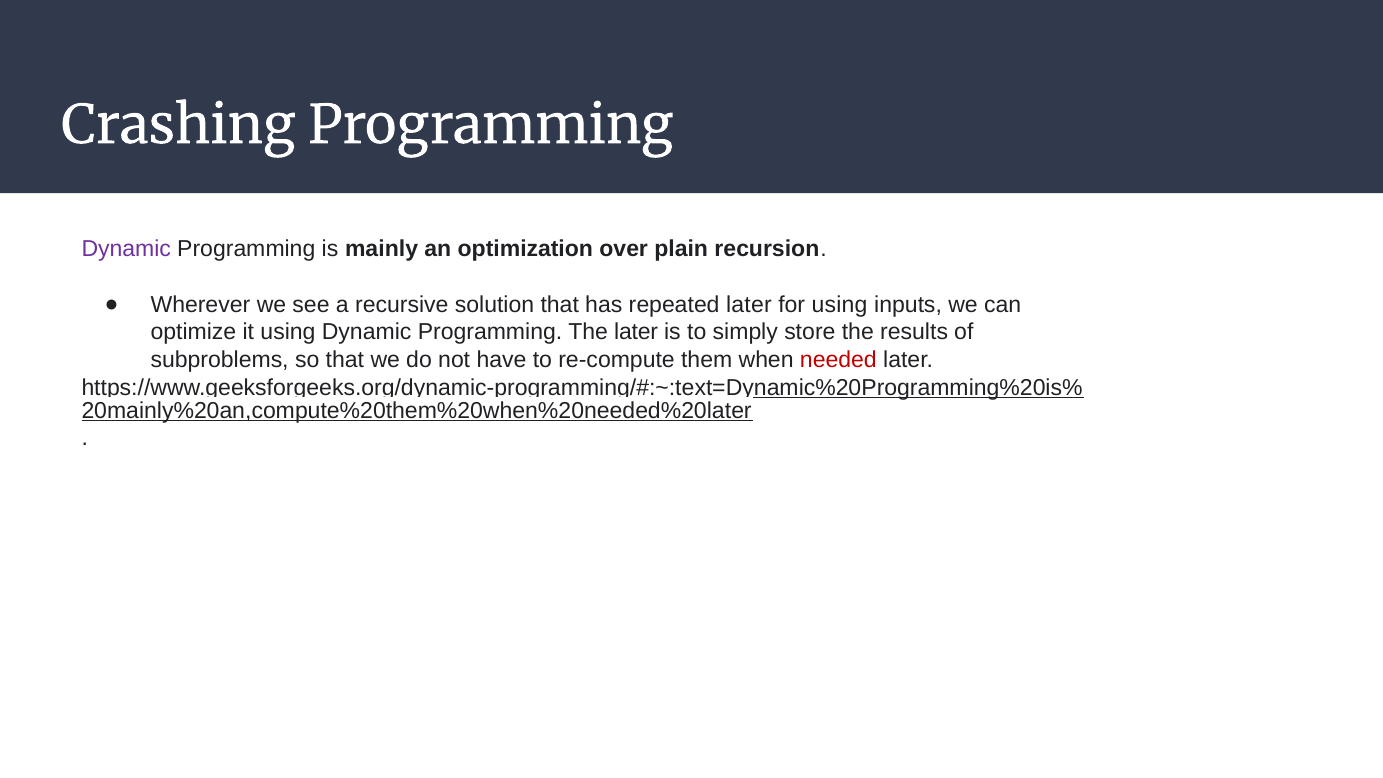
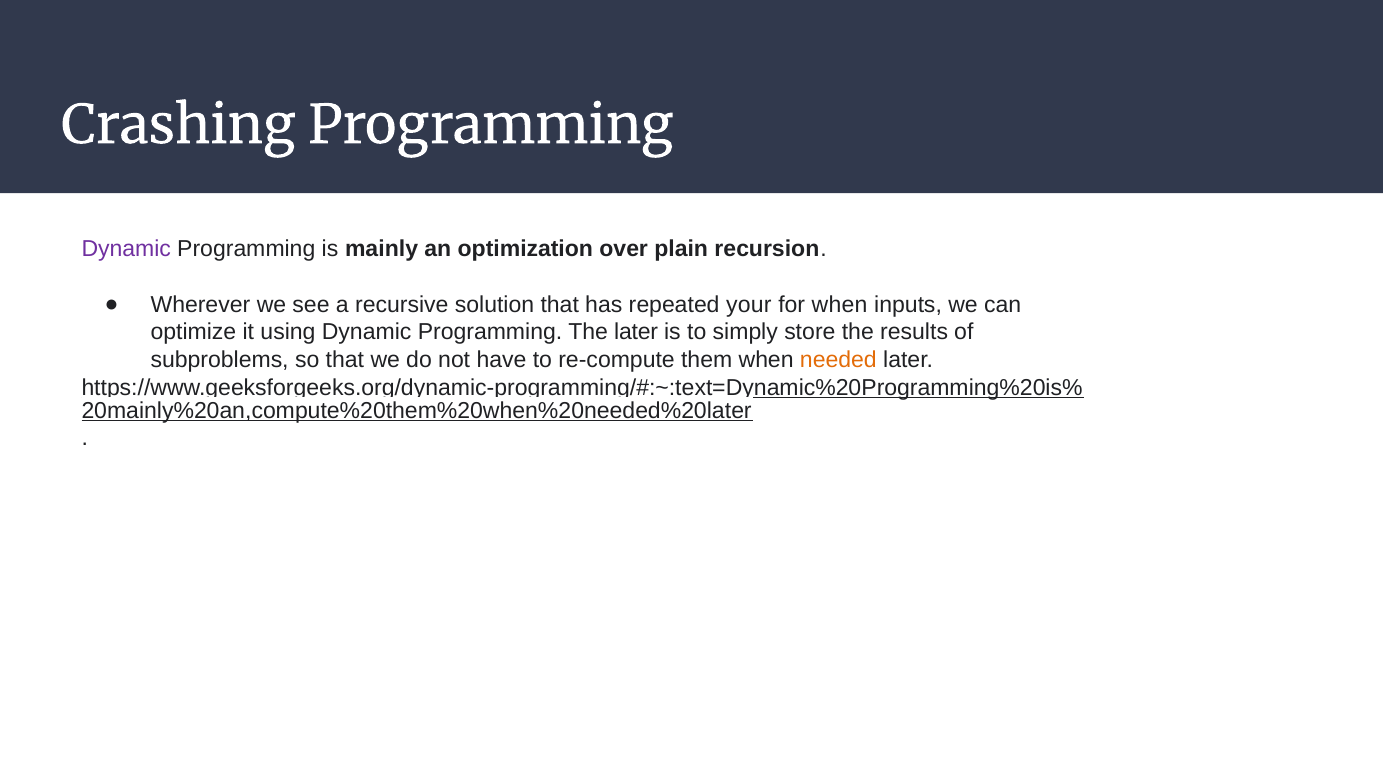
repeated later: later -> your
for using: using -> when
needed colour: red -> orange
